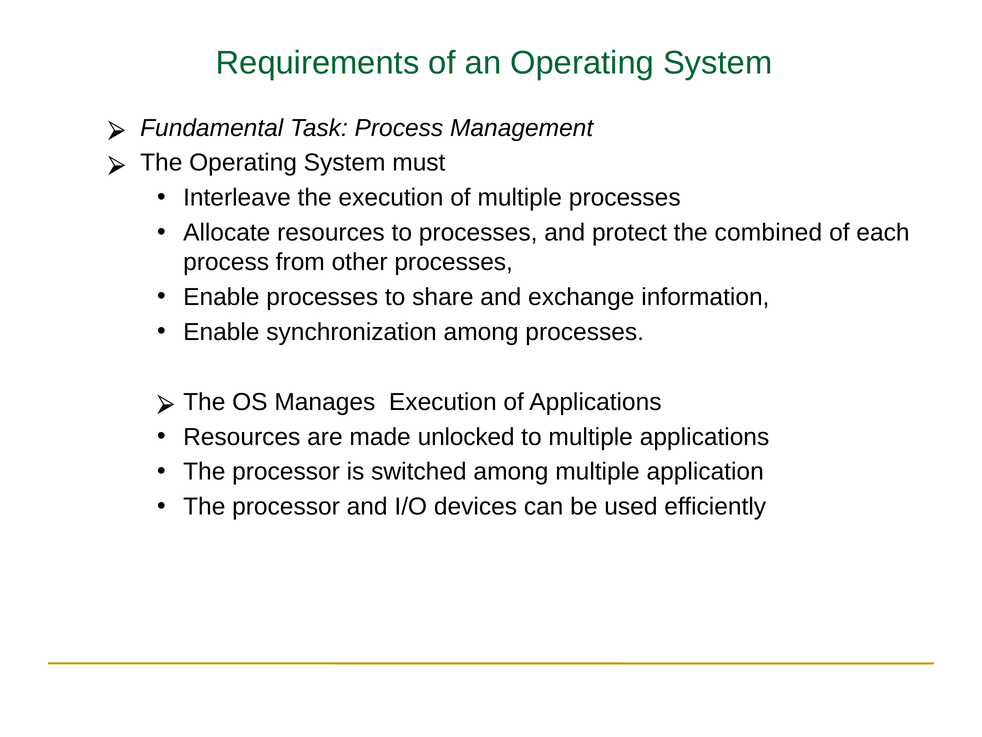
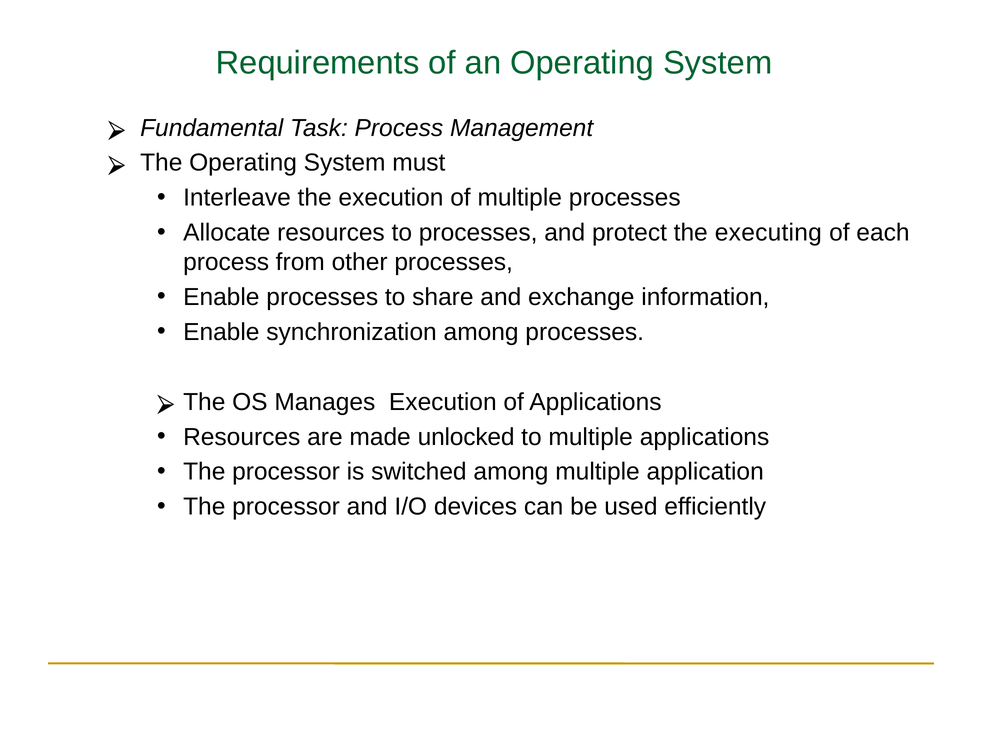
combined: combined -> executing
